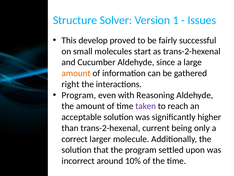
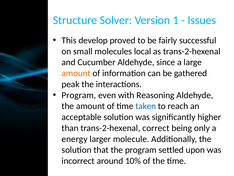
start: start -> local
right: right -> peak
taken colour: purple -> blue
current: current -> correct
correct: correct -> energy
